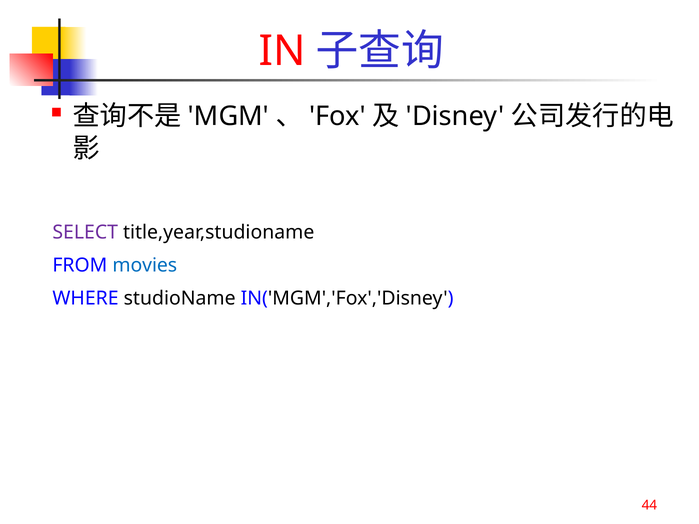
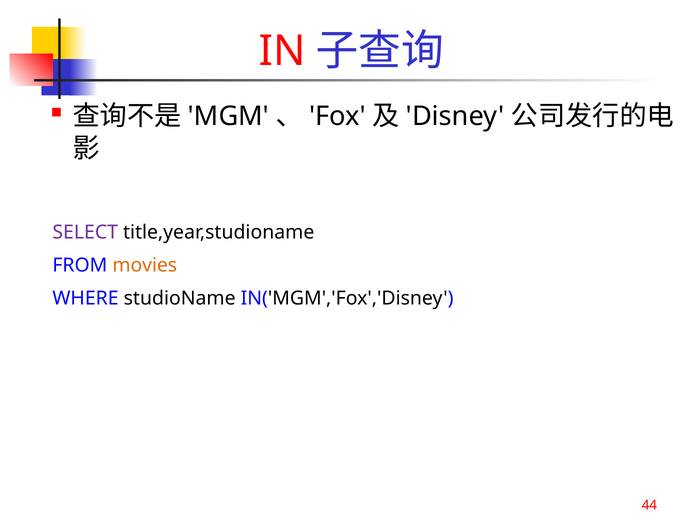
movies colour: blue -> orange
